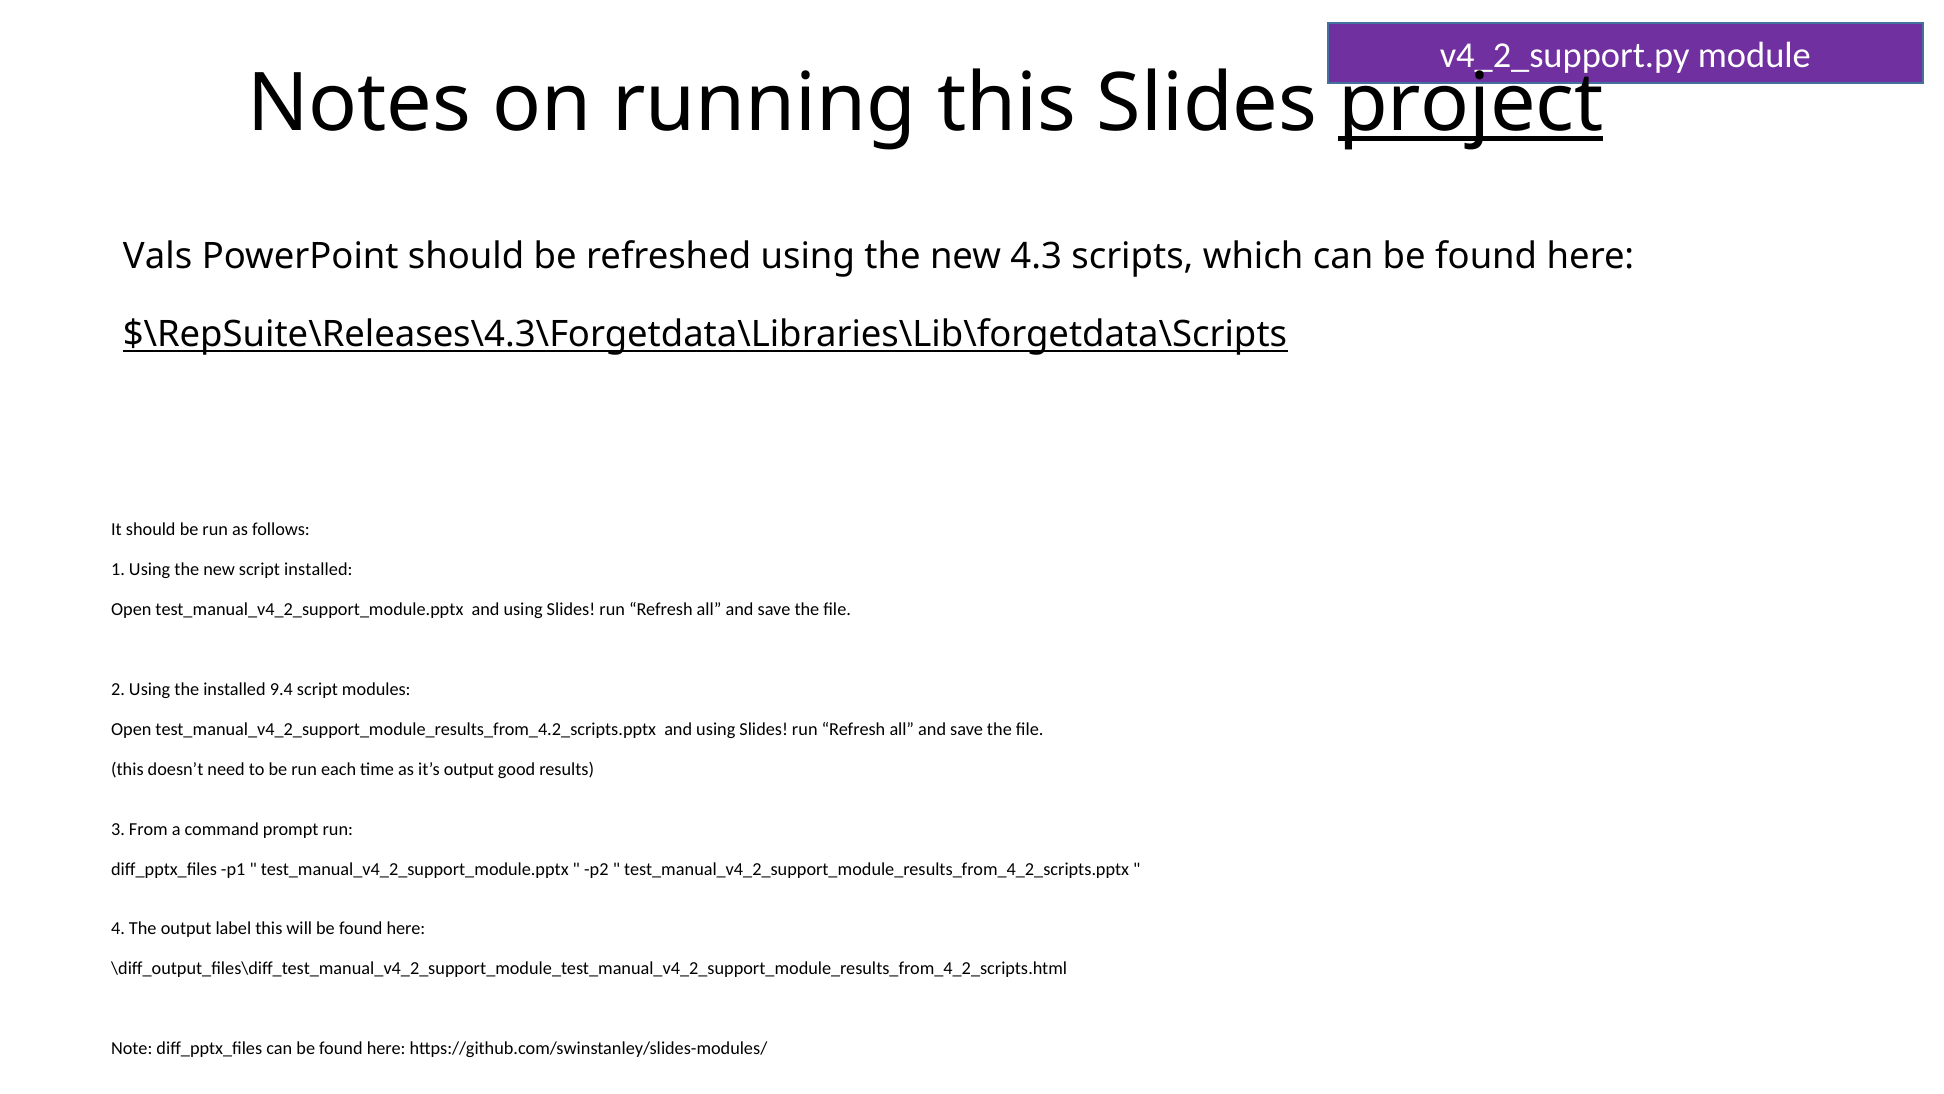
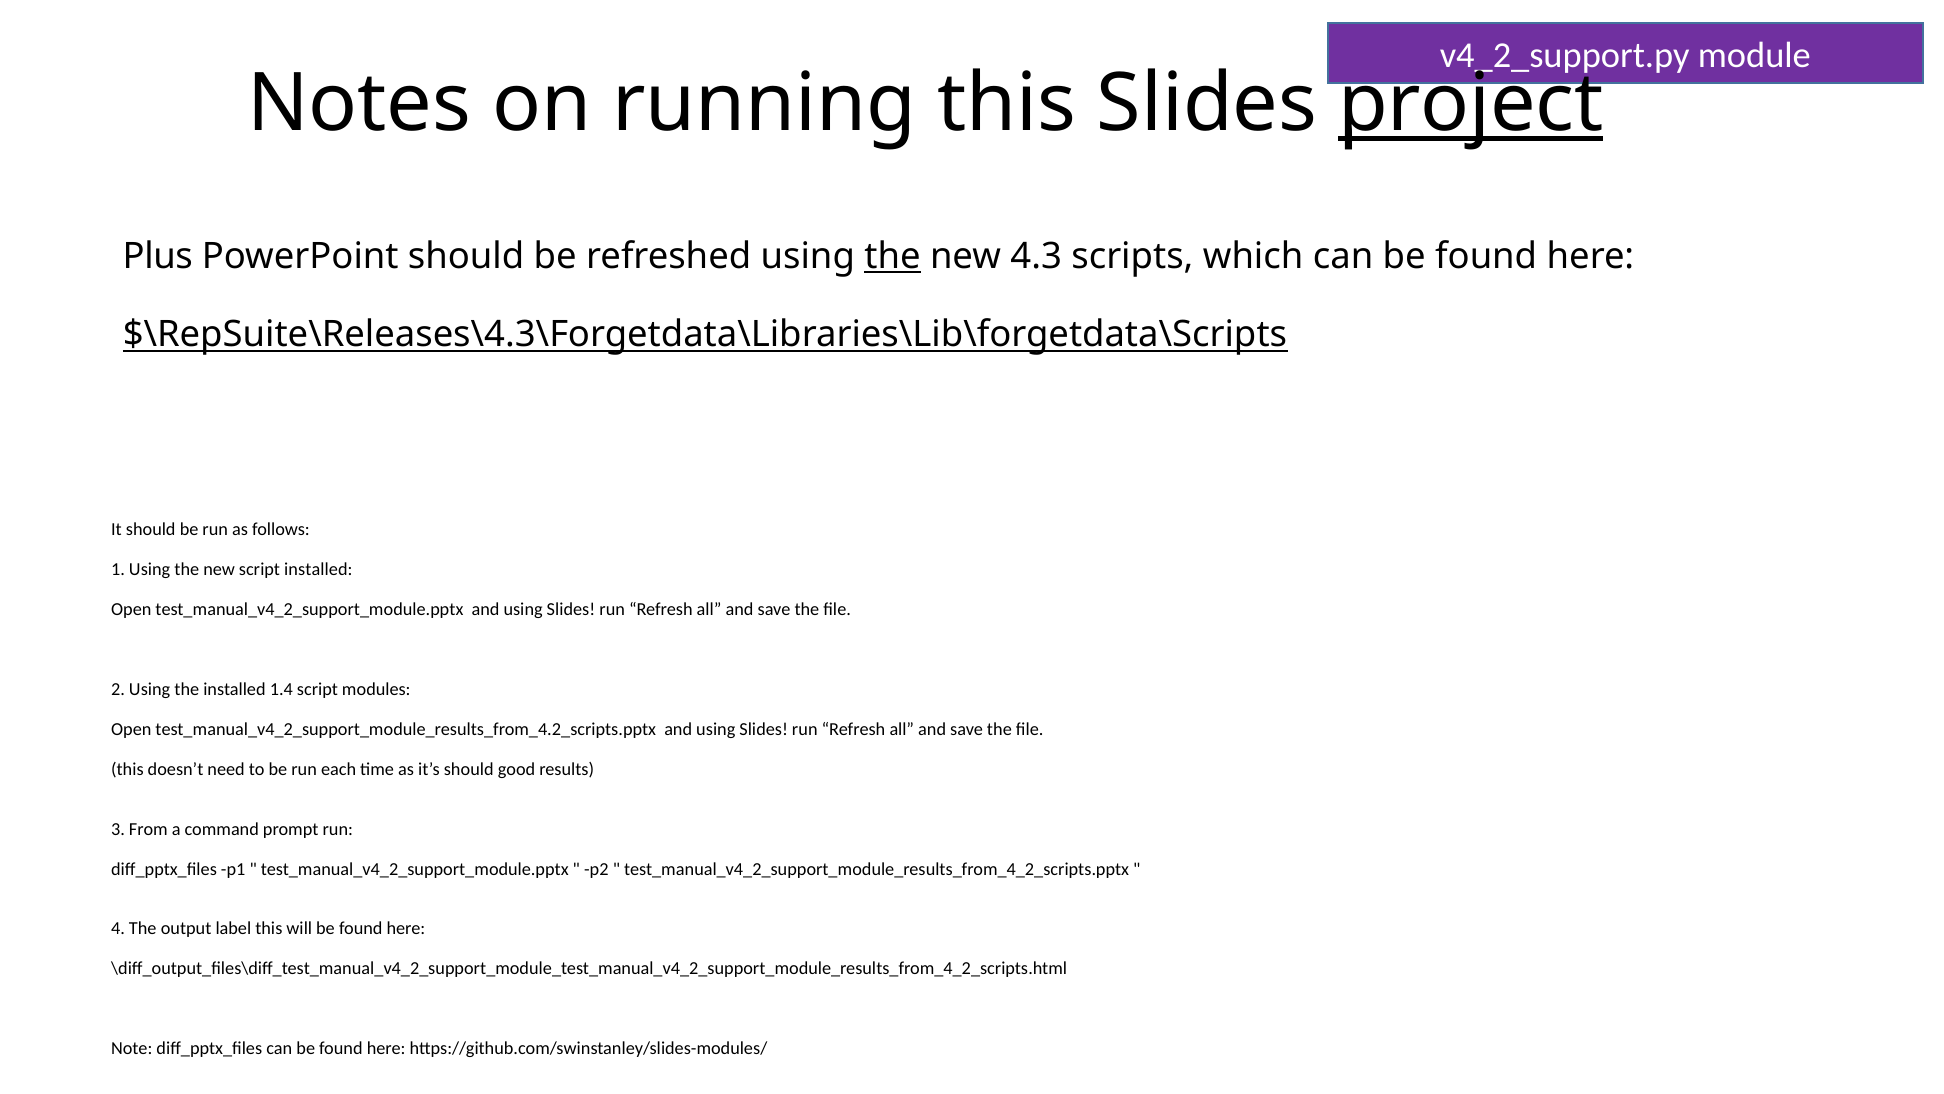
Vals: Vals -> Plus
the at (892, 256) underline: none -> present
9.4: 9.4 -> 1.4
it’s output: output -> should
